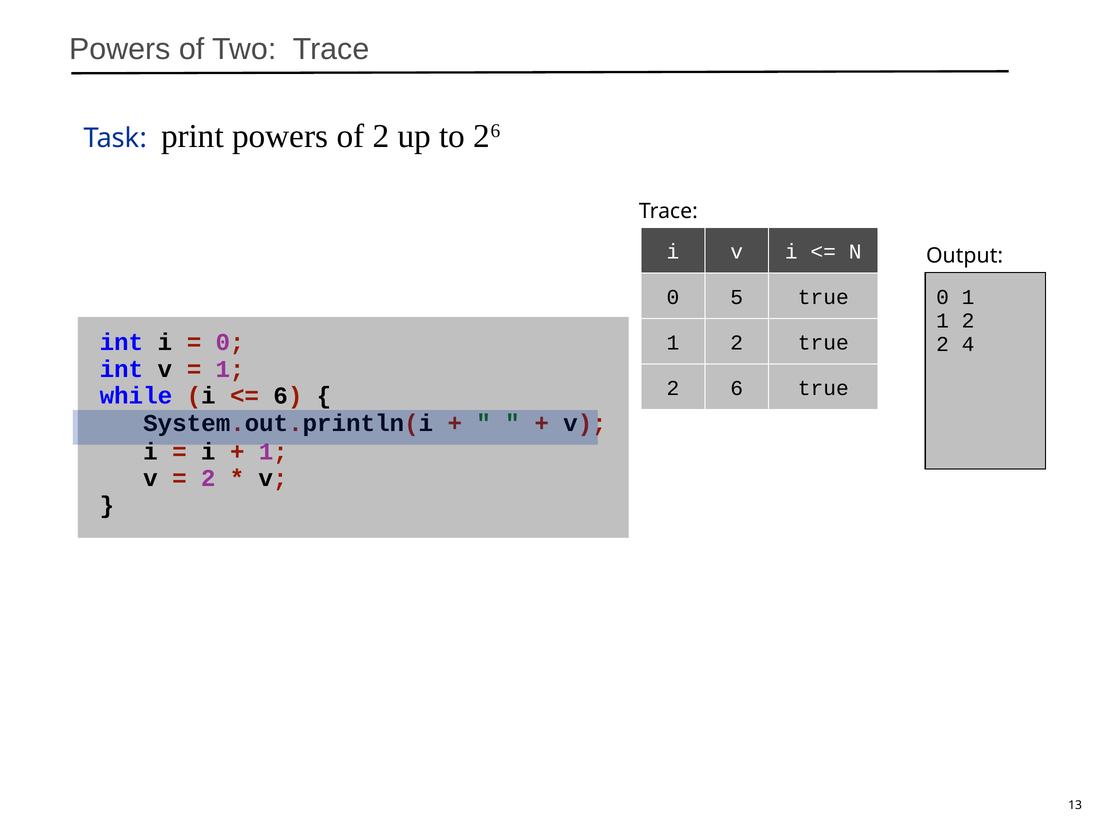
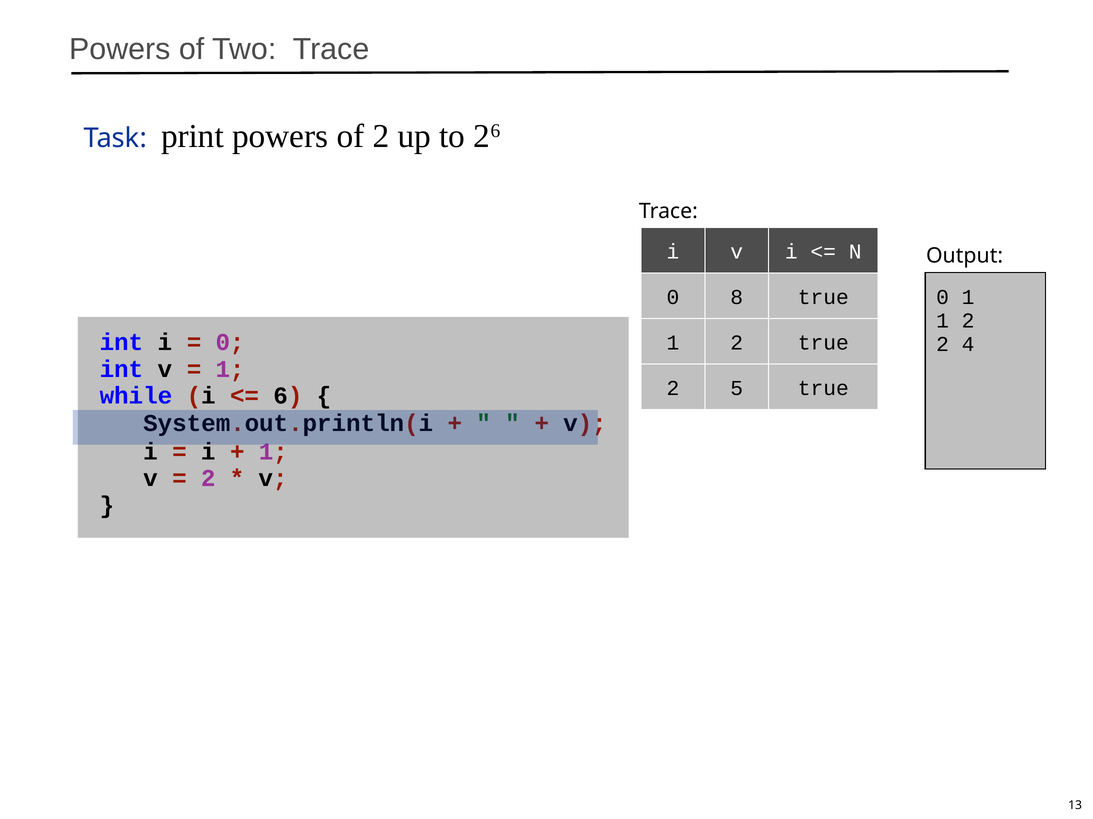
5: 5 -> 8
2 6: 6 -> 5
